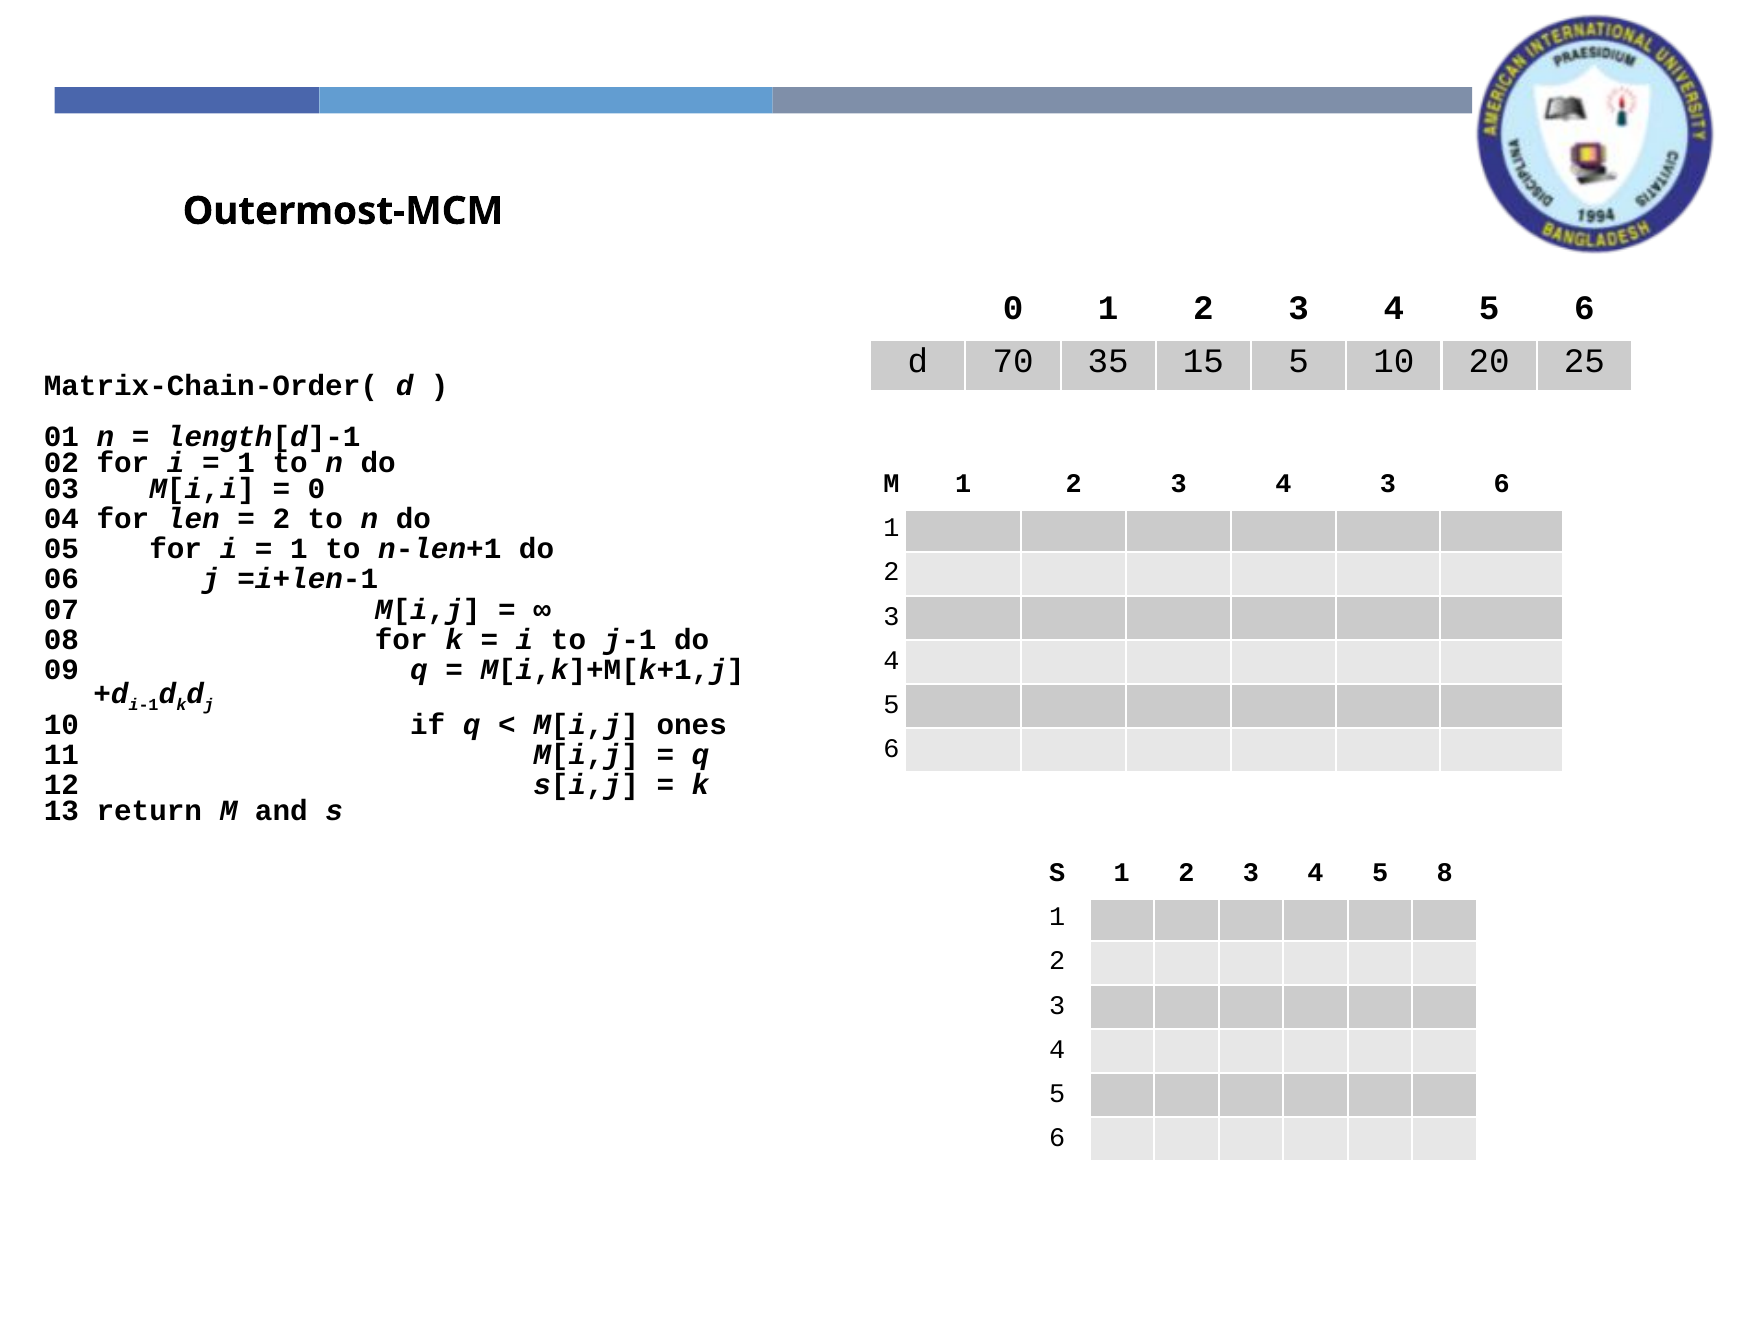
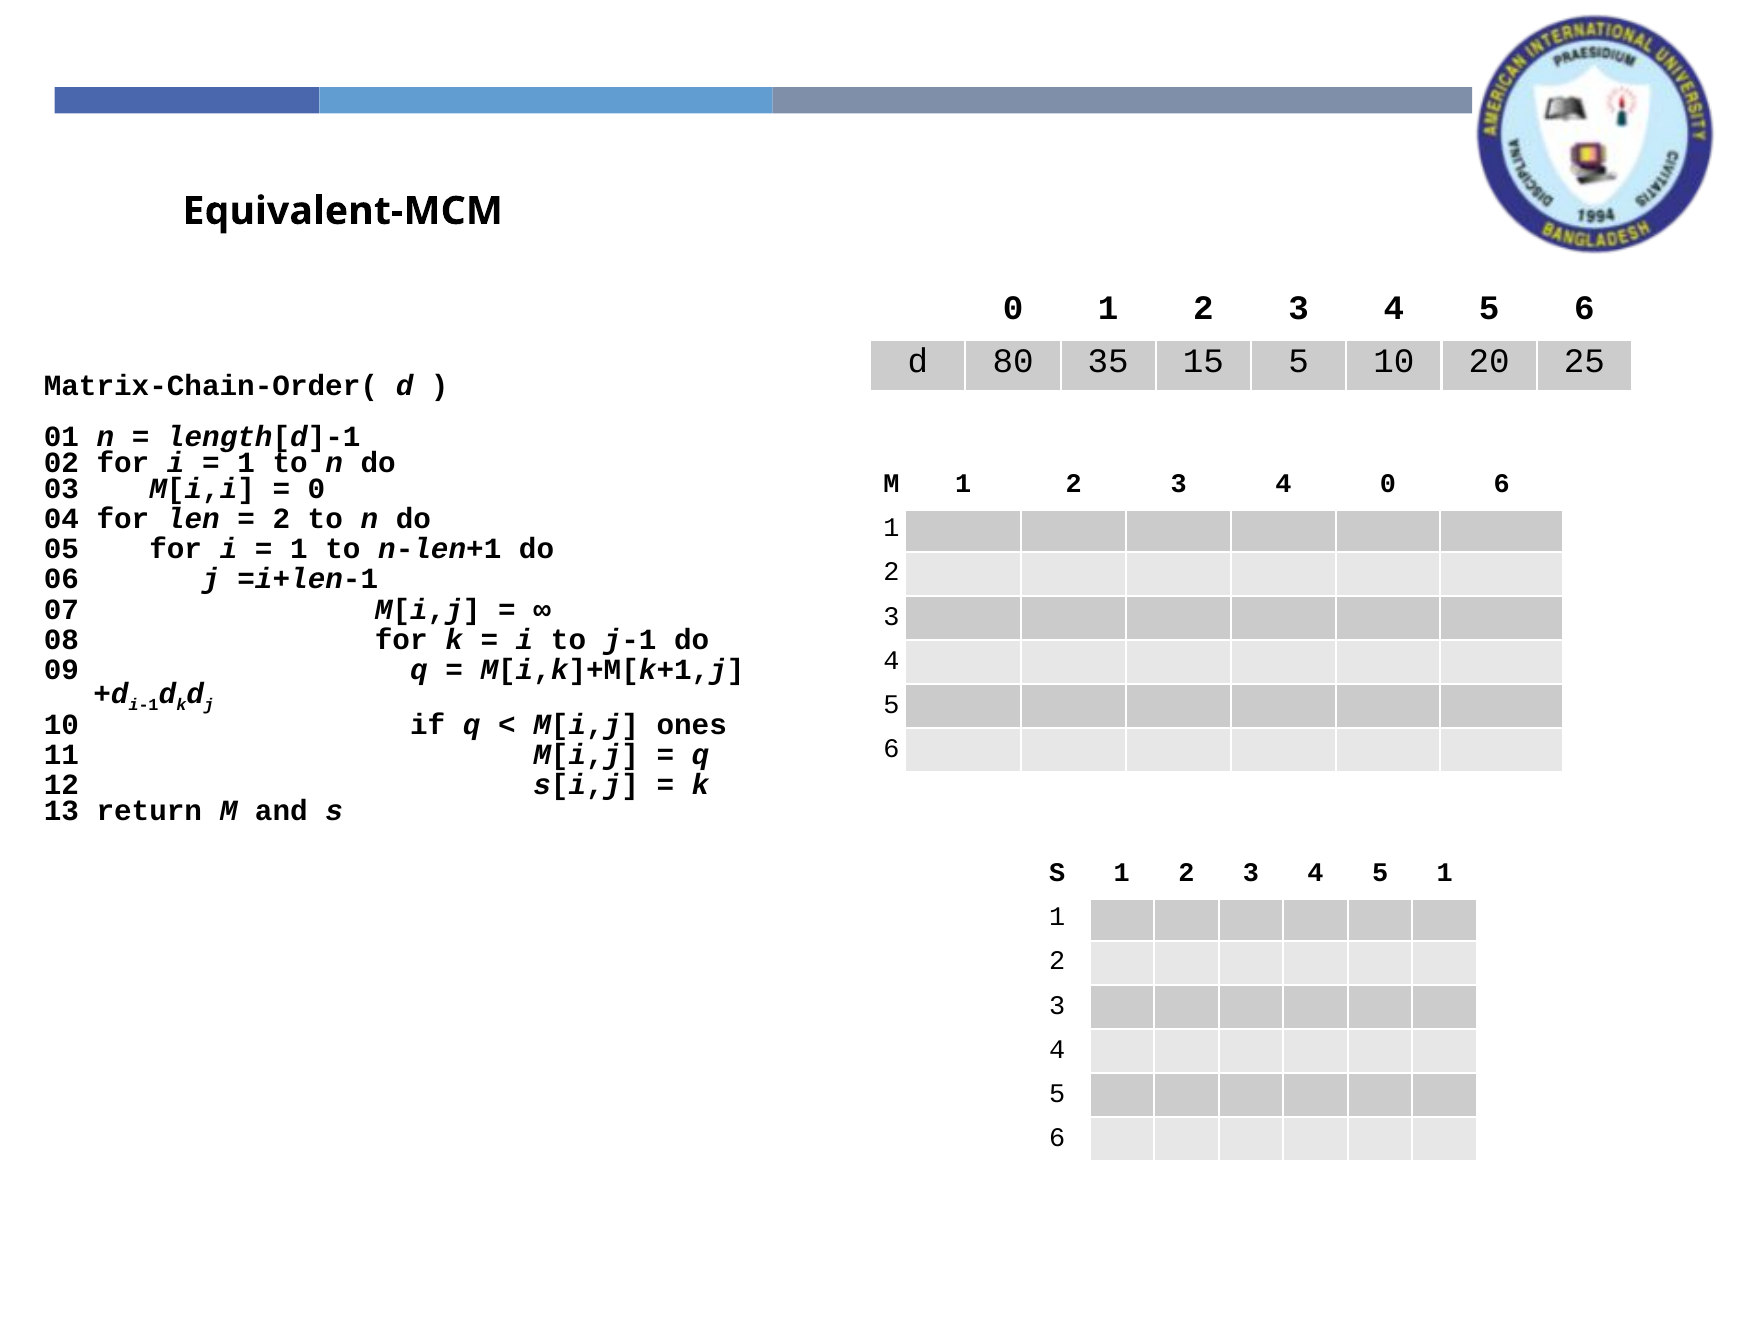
Outermost-MCM: Outermost-MCM -> Equivalent-MCM
70: 70 -> 80
4 3: 3 -> 0
5 8: 8 -> 1
